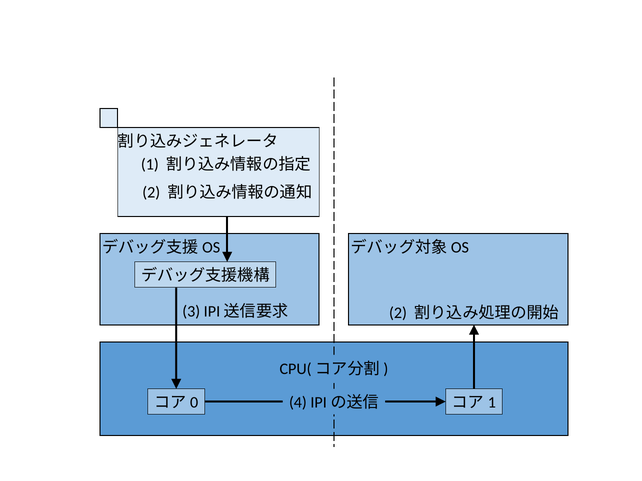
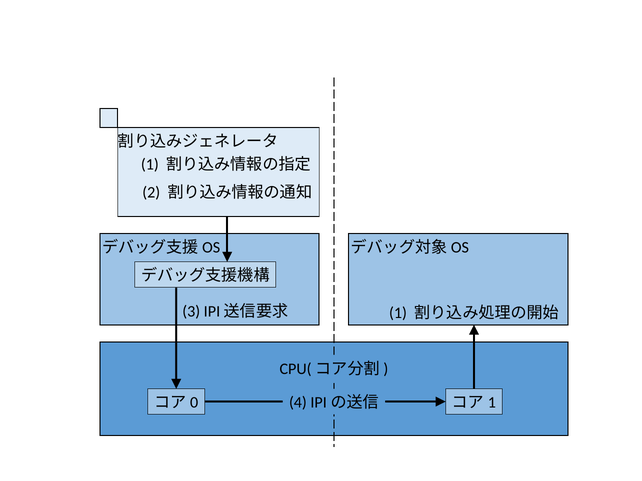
2 at (398, 313): 2 -> 1
